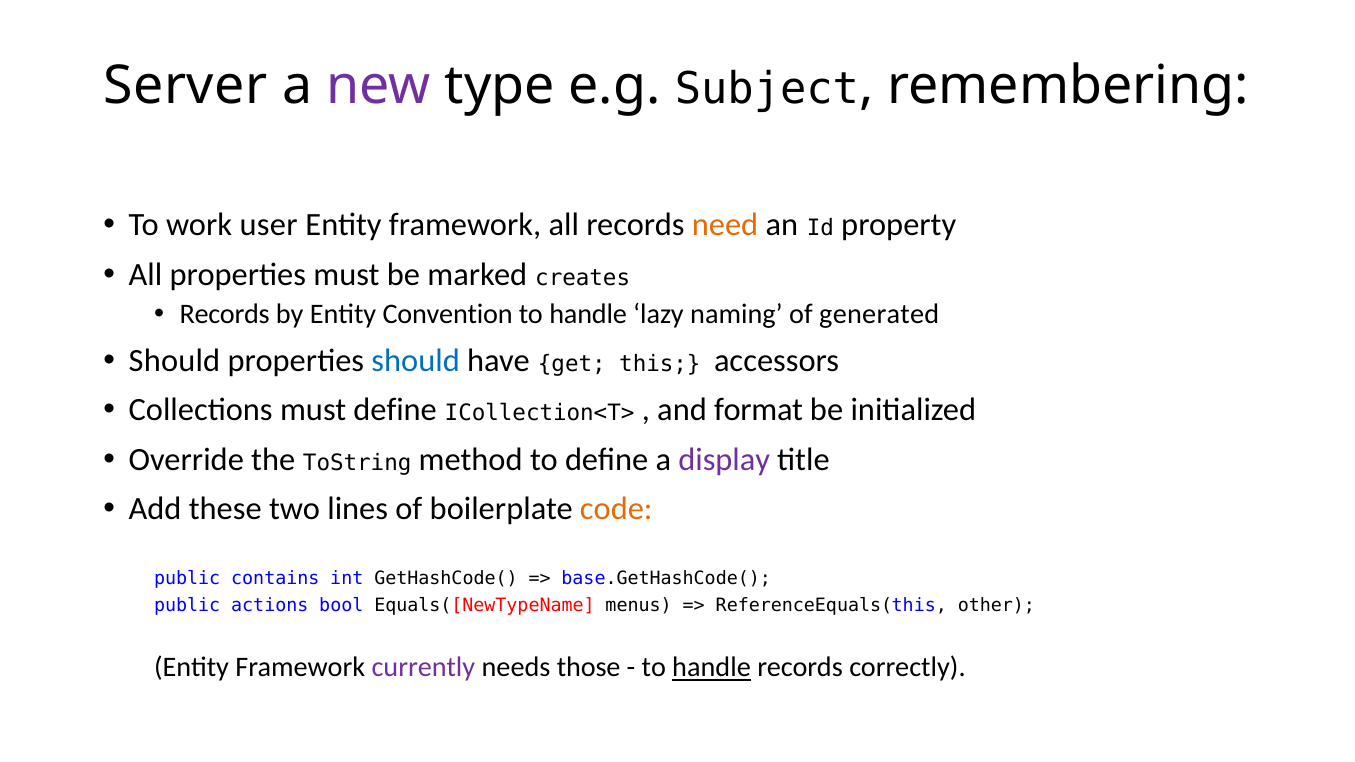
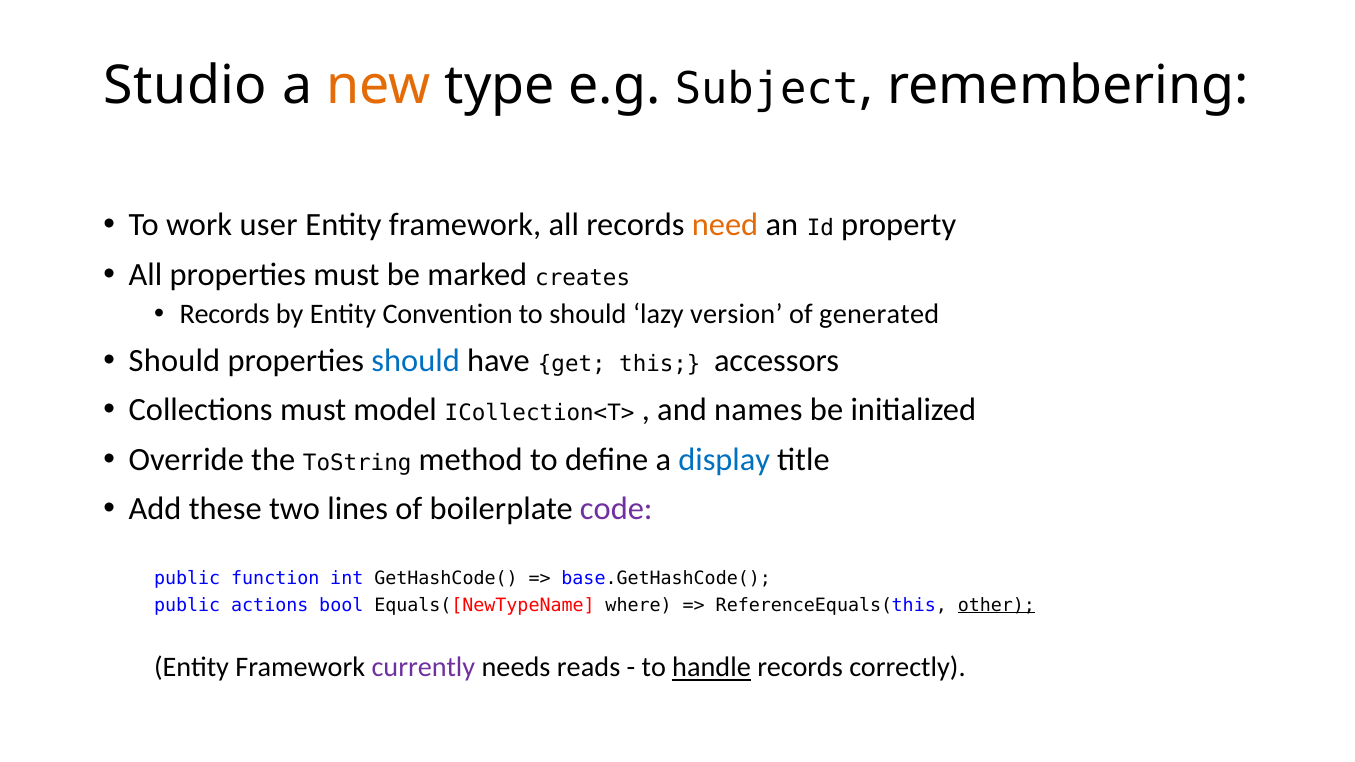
Server: Server -> Studio
new colour: purple -> orange
handle at (588, 314): handle -> should
naming: naming -> version
must define: define -> model
format: format -> names
display colour: purple -> blue
code colour: orange -> purple
contains: contains -> function
menus: menus -> where
other underline: none -> present
those: those -> reads
